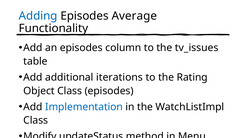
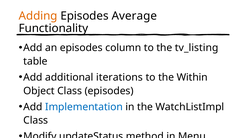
Adding colour: blue -> orange
tv_issues: tv_issues -> tv_listing
Rating: Rating -> Within
